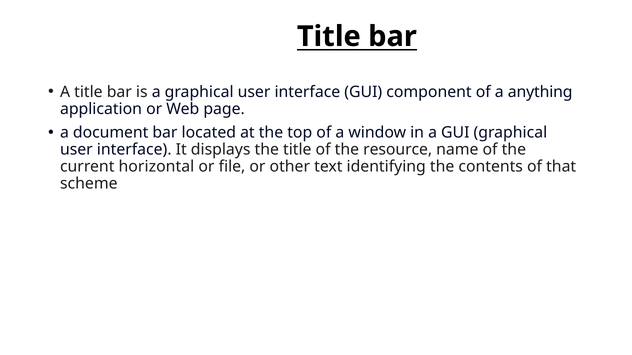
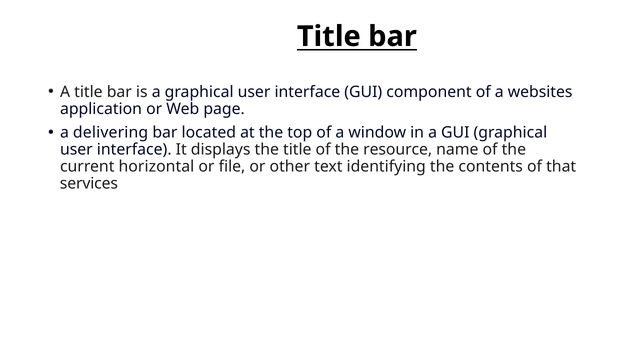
anything: anything -> websites
document: document -> delivering
scheme: scheme -> services
